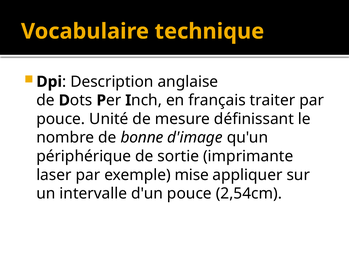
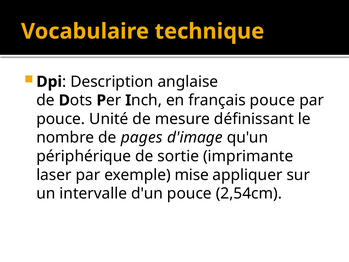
français traiter: traiter -> pouce
bonne: bonne -> pages
